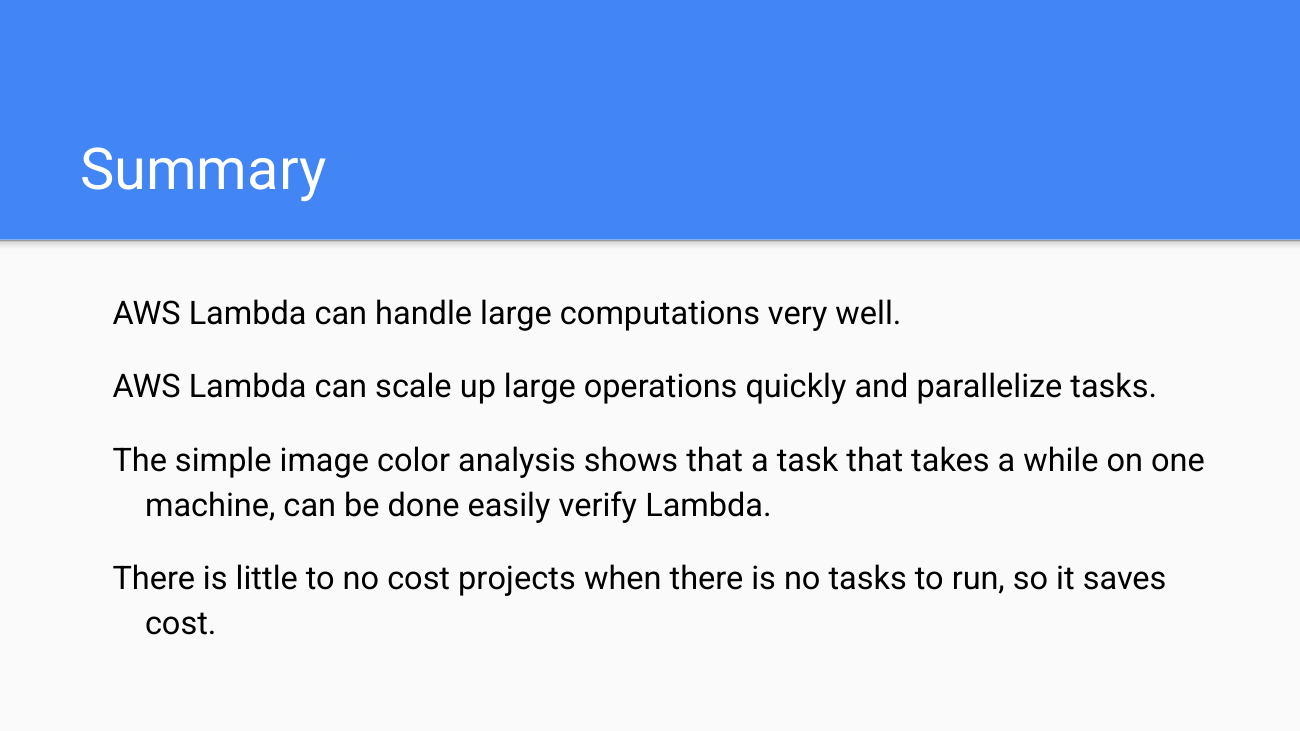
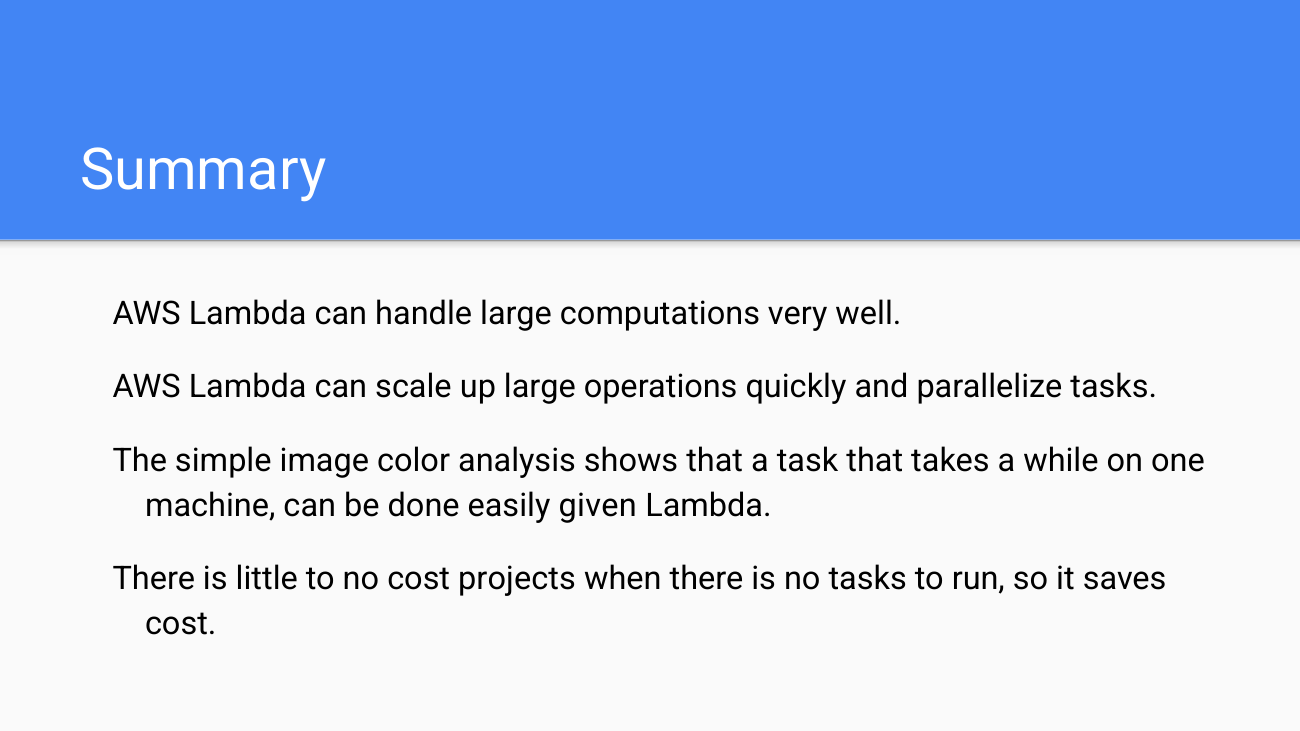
verify: verify -> given
